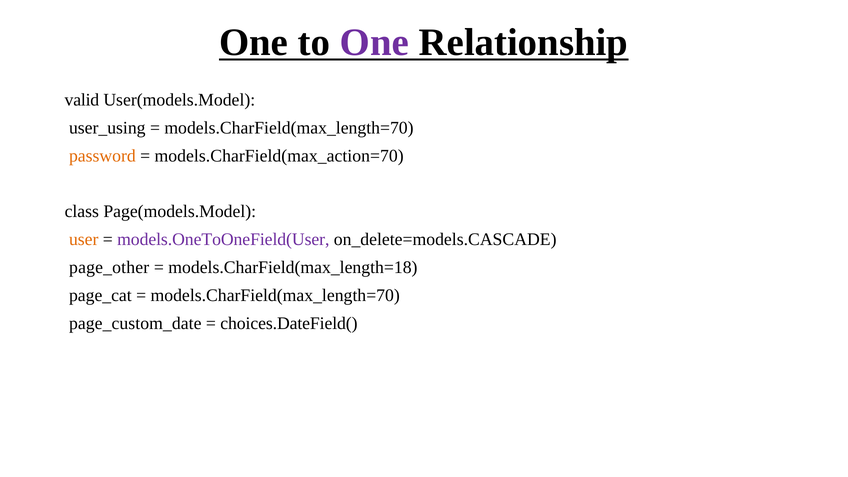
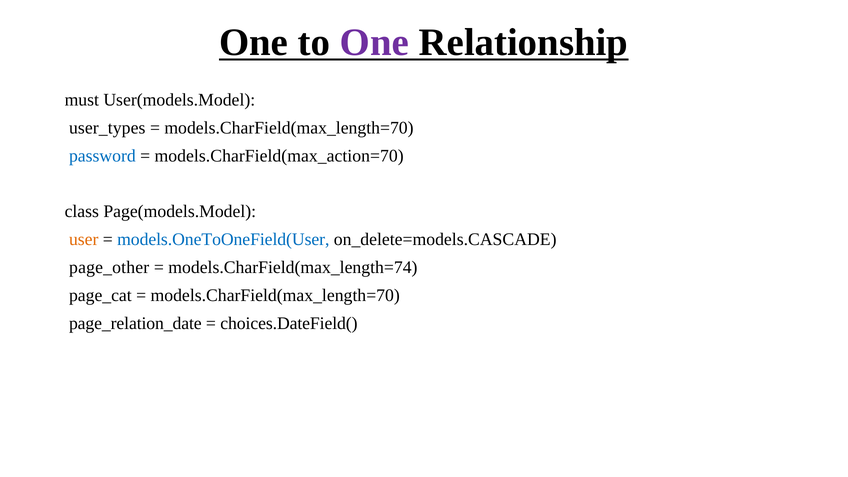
valid: valid -> must
user_using: user_using -> user_types
password colour: orange -> blue
models.OneToOneField(User colour: purple -> blue
models.CharField(max_length=18: models.CharField(max_length=18 -> models.CharField(max_length=74
page_custom_date: page_custom_date -> page_relation_date
